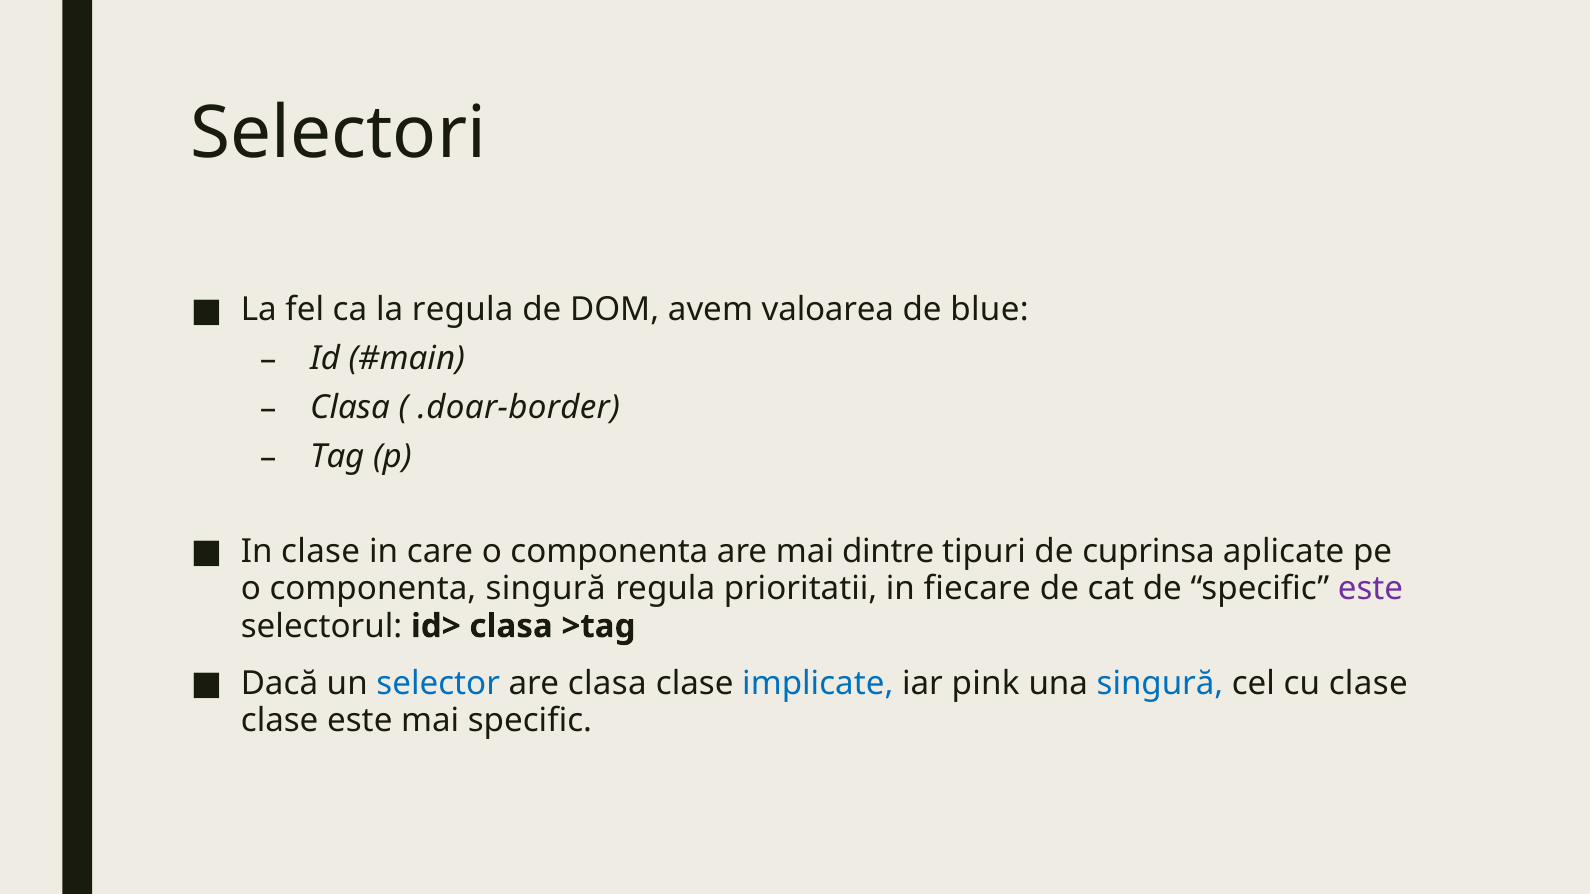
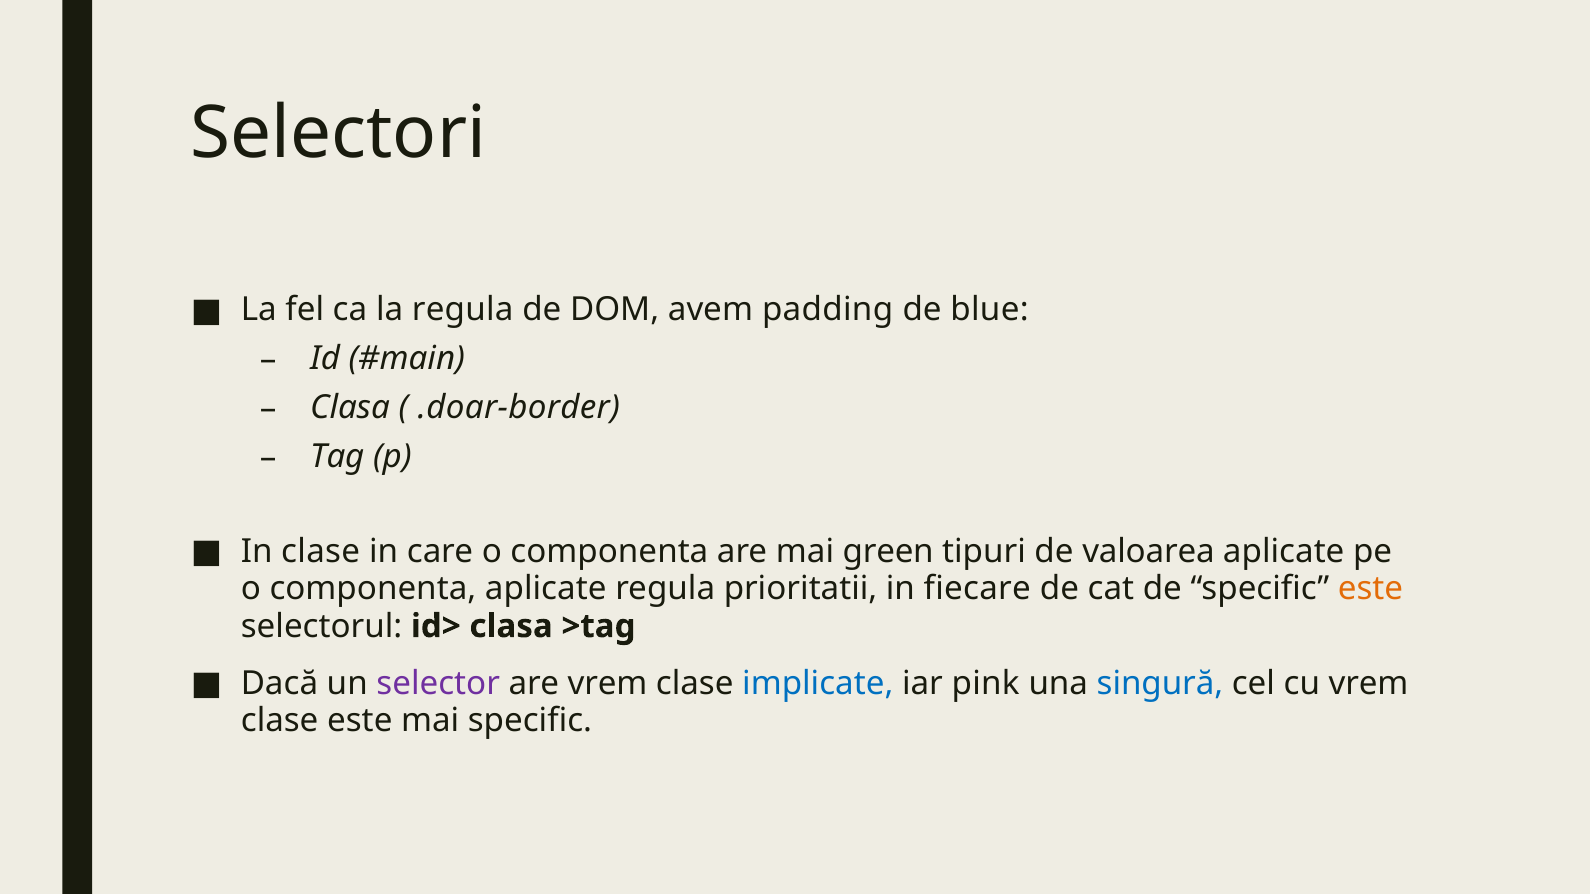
valoarea: valoarea -> padding
dintre: dintre -> green
cuprinsa: cuprinsa -> valoarea
componenta singură: singură -> aplicate
este at (1371, 589) colour: purple -> orange
selector colour: blue -> purple
are clasa: clasa -> vrem
cu clase: clase -> vrem
